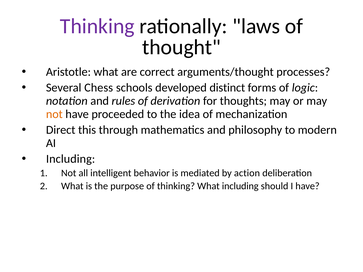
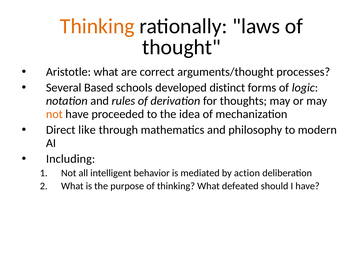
Thinking at (97, 26) colour: purple -> orange
Chess: Chess -> Based
this: this -> like
What including: including -> defeated
